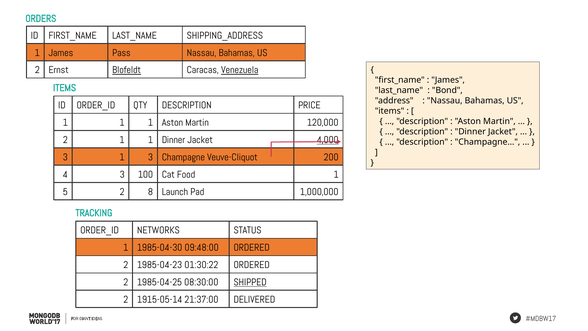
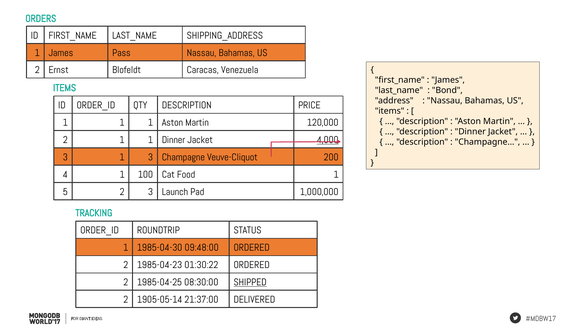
Blofeldt underline: present -> none
Venezuela underline: present -> none
4 3: 3 -> 1
2 8: 8 -> 3
NETWORKS: NETWORKS -> ROUNDTRIP
1915-05-14: 1915-05-14 -> 1905-05-14
